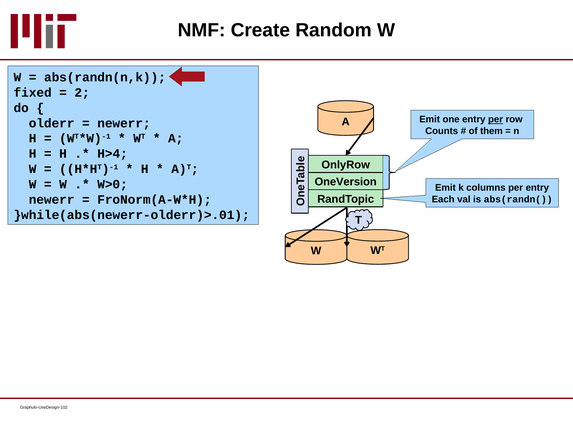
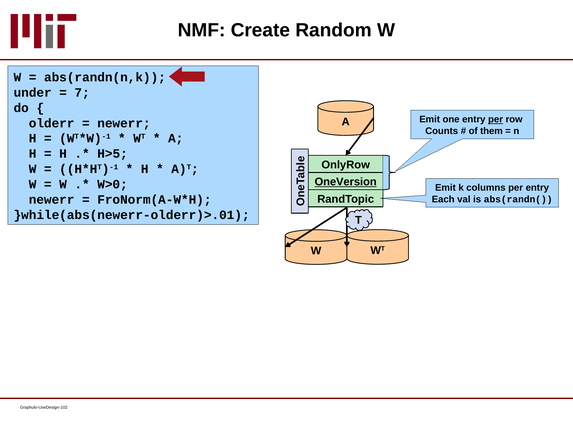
fixed: fixed -> under
2: 2 -> 7
H>4: H>4 -> H>5
OneVersion underline: none -> present
